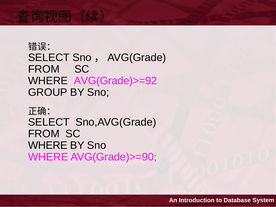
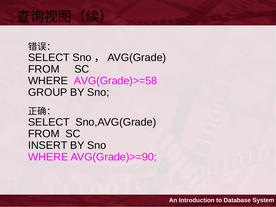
AVG(Grade)>=92: AVG(Grade)>=92 -> AVG(Grade)>=58
WHERE at (48, 145): WHERE -> INSERT
